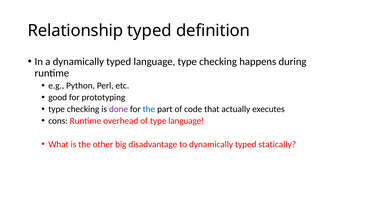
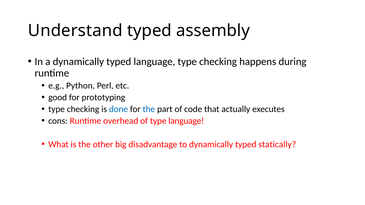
Relationship: Relationship -> Understand
definition: definition -> assembly
done colour: purple -> blue
